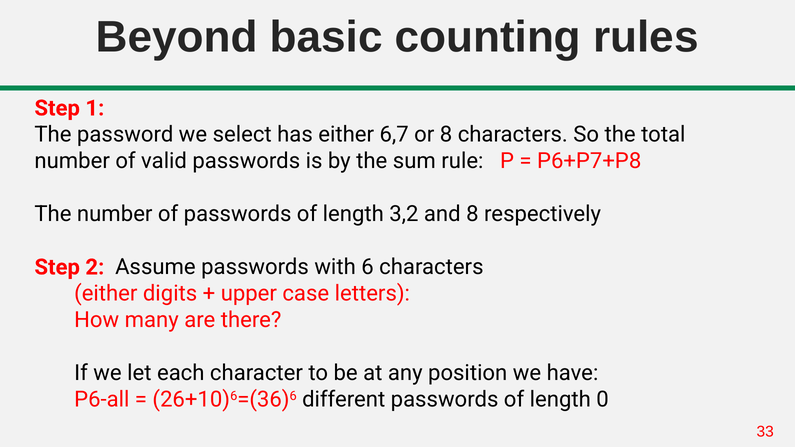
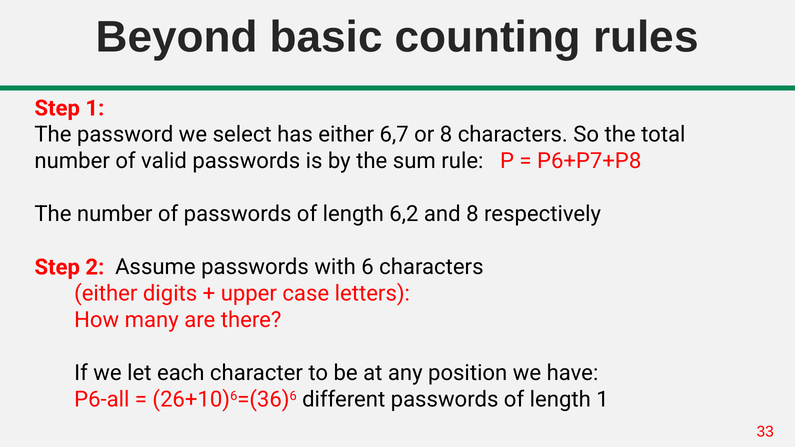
3,2: 3,2 -> 6,2
length 0: 0 -> 1
